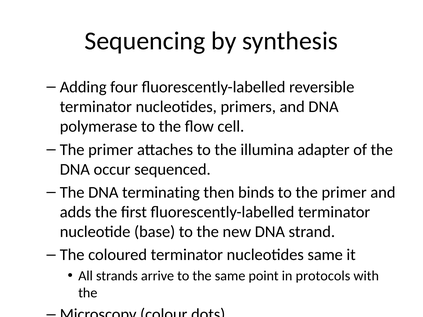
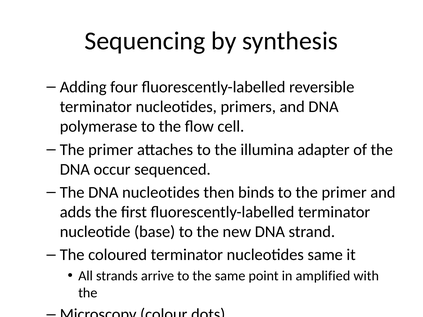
DNA terminating: terminating -> nucleotides
protocols: protocols -> amplified
